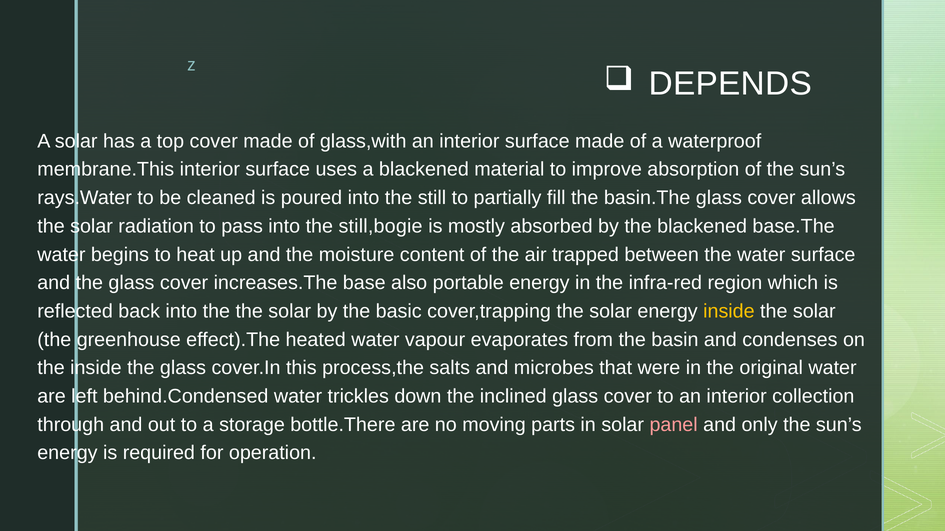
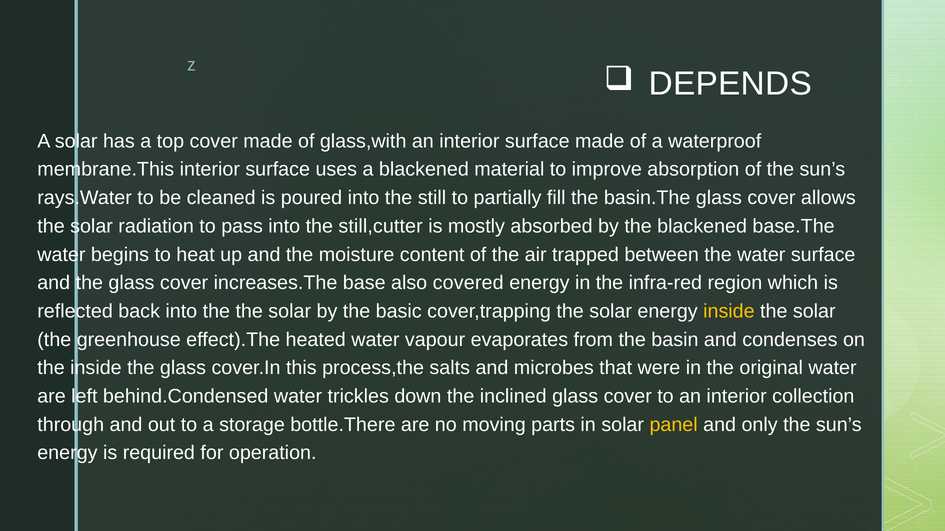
still,bogie: still,bogie -> still,cutter
portable: portable -> covered
panel colour: pink -> yellow
